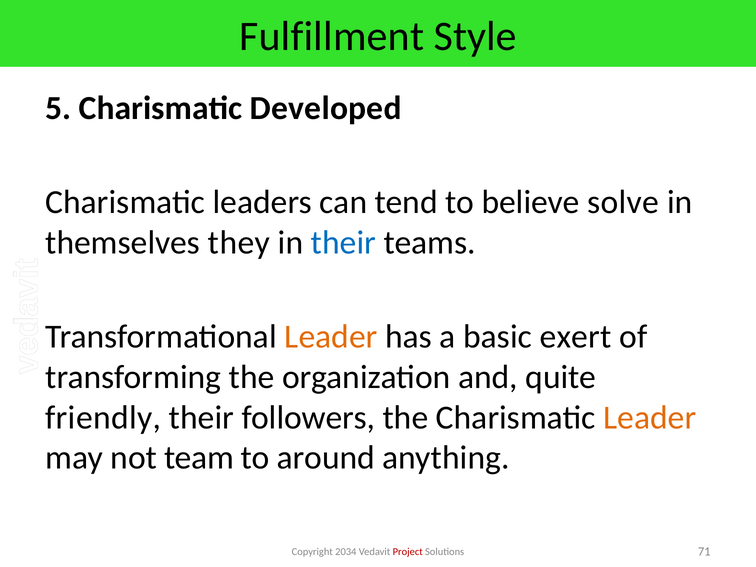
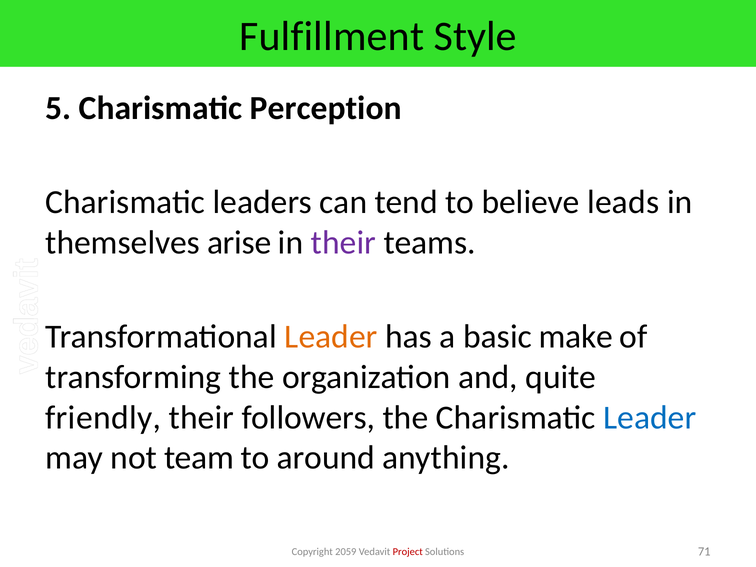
Developed: Developed -> Perception
solve: solve -> leads
they: they -> arise
their at (344, 243) colour: blue -> purple
exert: exert -> make
Leader at (650, 417) colour: orange -> blue
2034: 2034 -> 2059
